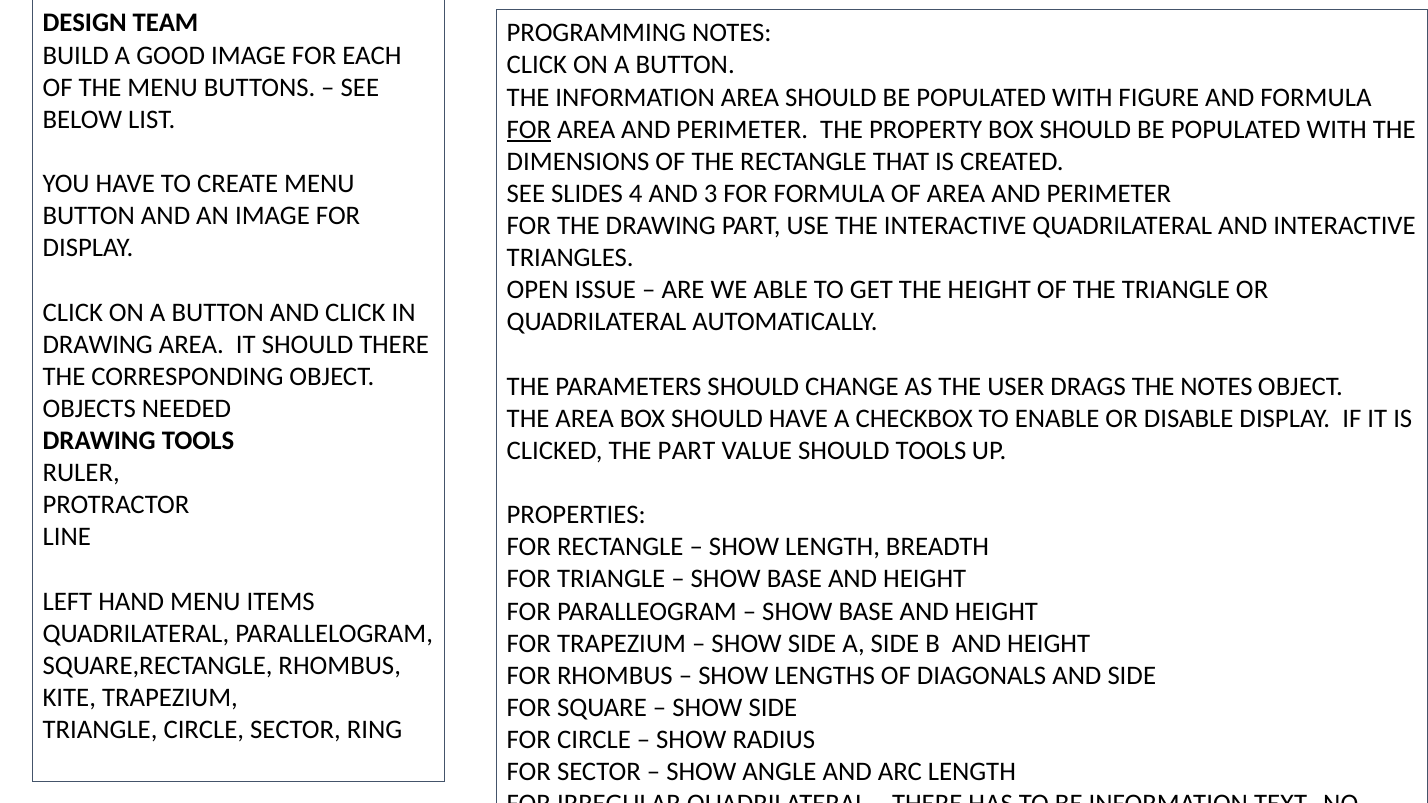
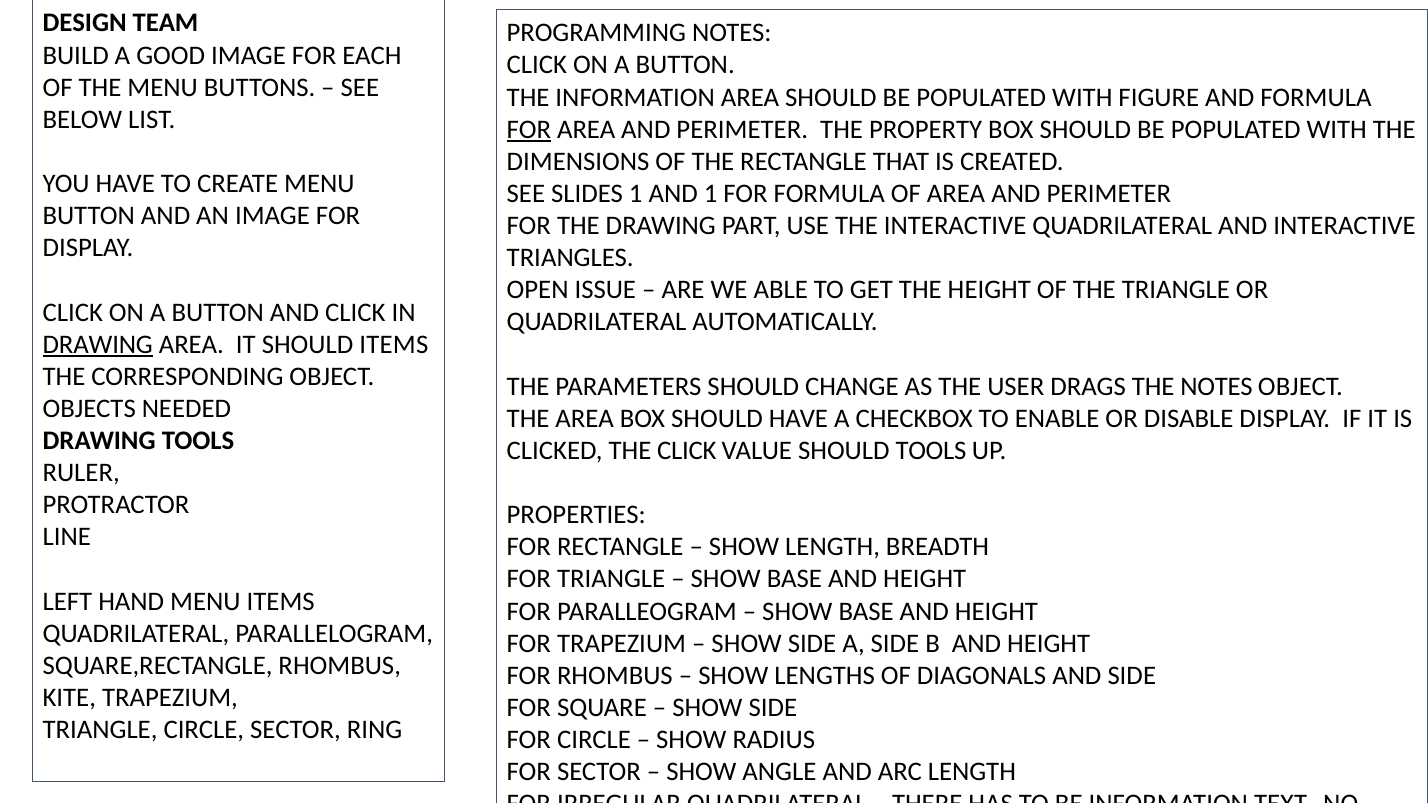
SLIDES 4: 4 -> 1
AND 3: 3 -> 1
DRAWING at (98, 344) underline: none -> present
SHOULD THERE: THERE -> ITEMS
THE PART: PART -> CLICK
